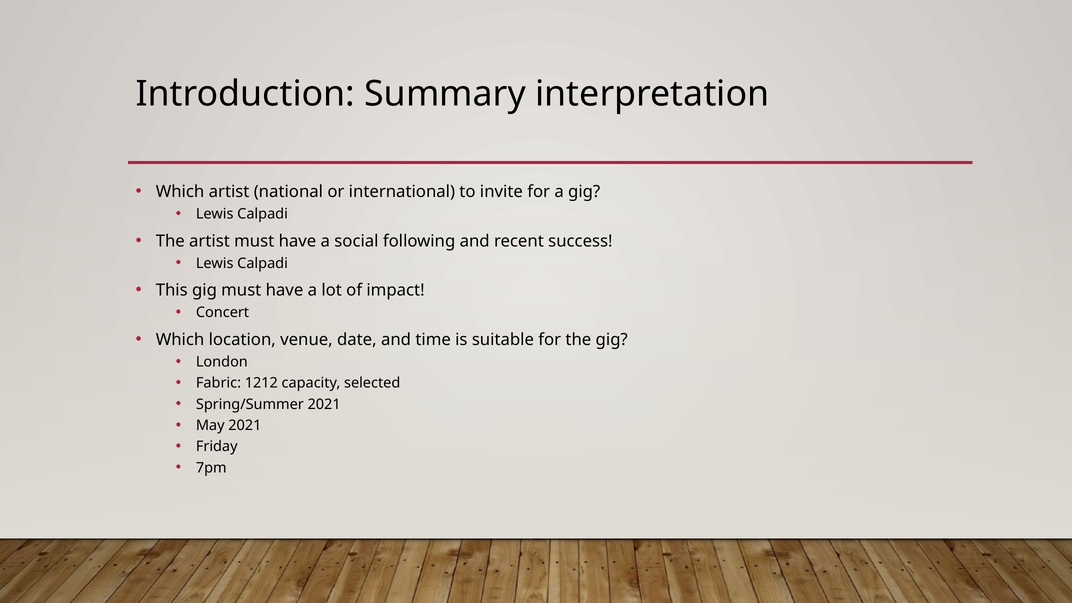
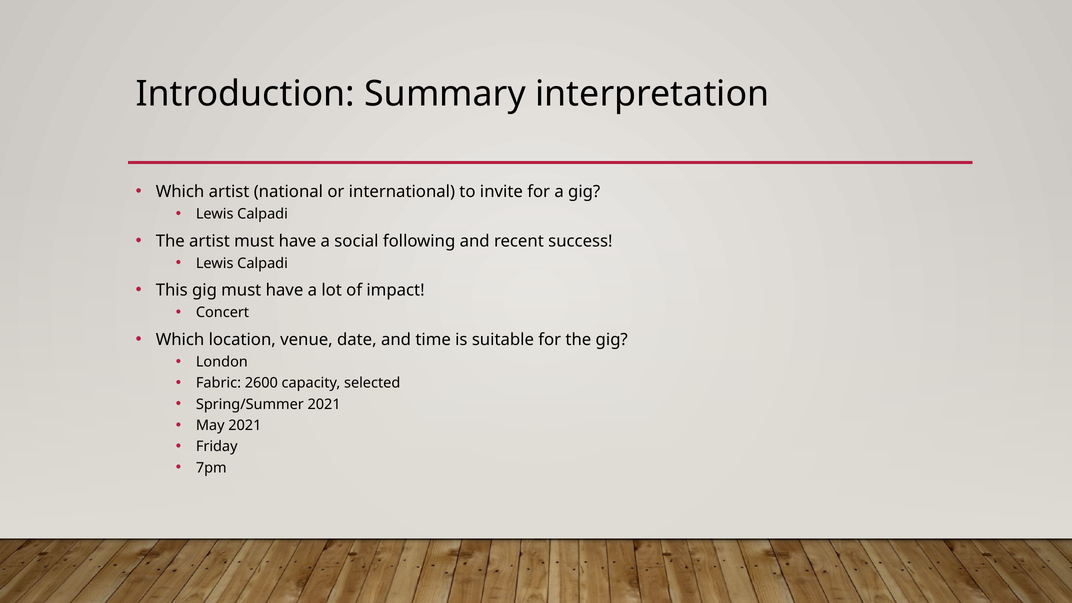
1212: 1212 -> 2600
